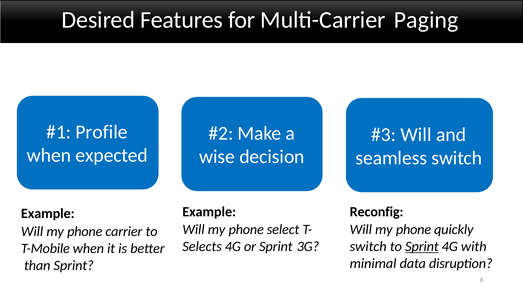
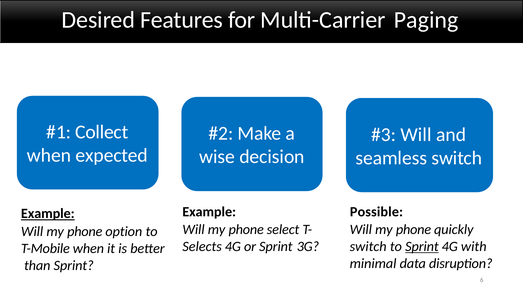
Profile: Profile -> Collect
Reconfig: Reconfig -> Possible
Example at (48, 214) underline: none -> present
carrier: carrier -> option
